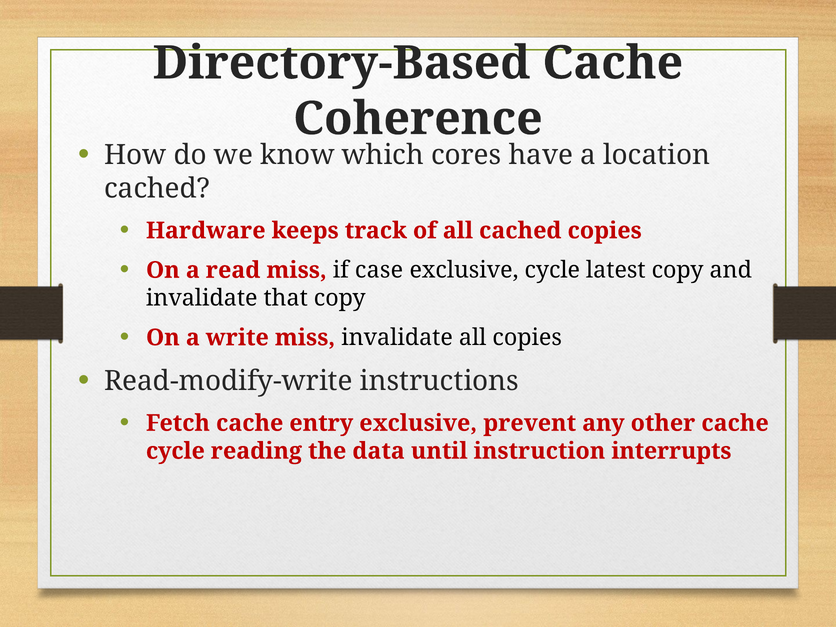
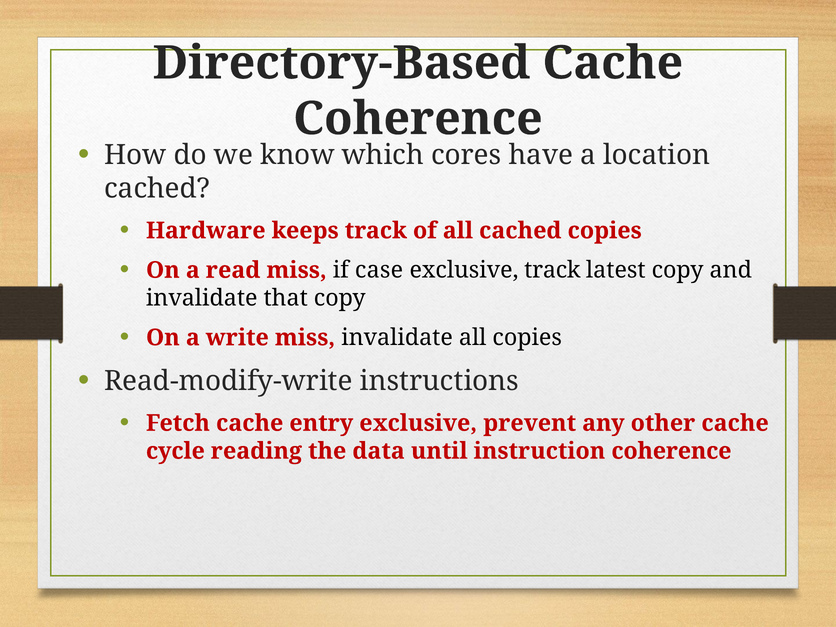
exclusive cycle: cycle -> track
instruction interrupts: interrupts -> coherence
